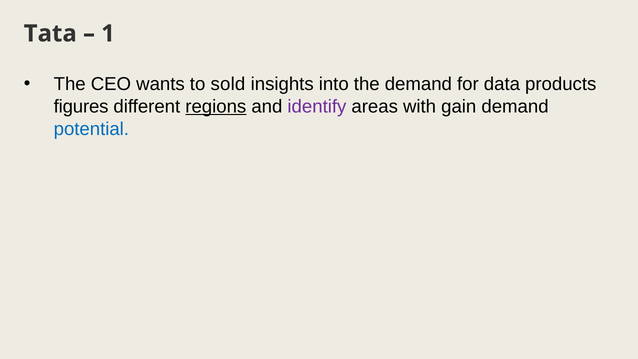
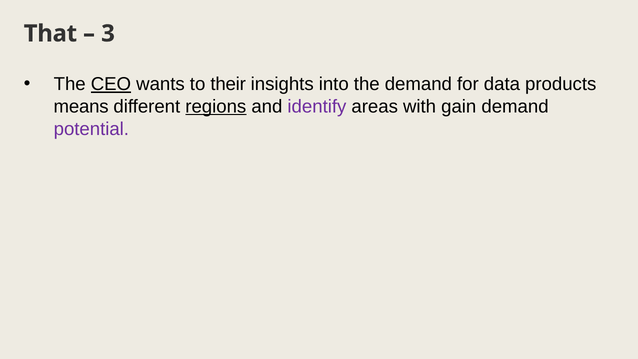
Tata: Tata -> That
1: 1 -> 3
CEO underline: none -> present
sold: sold -> their
figures: figures -> means
potential colour: blue -> purple
